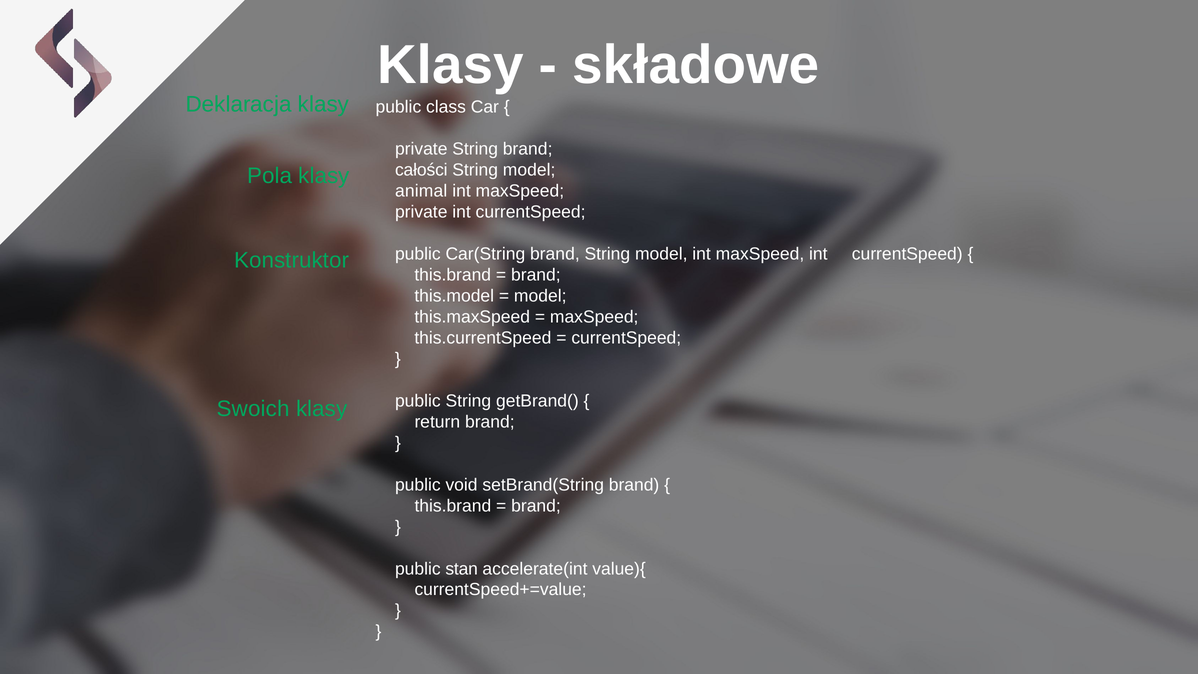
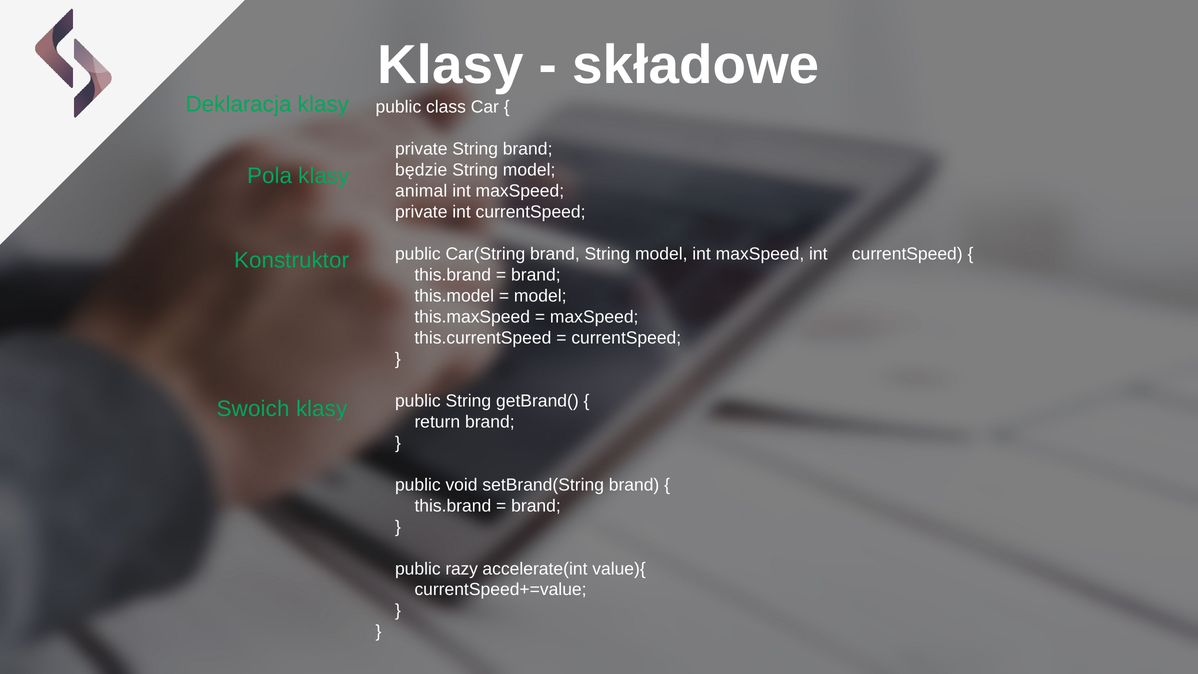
całości: całości -> będzie
stan: stan -> razy
